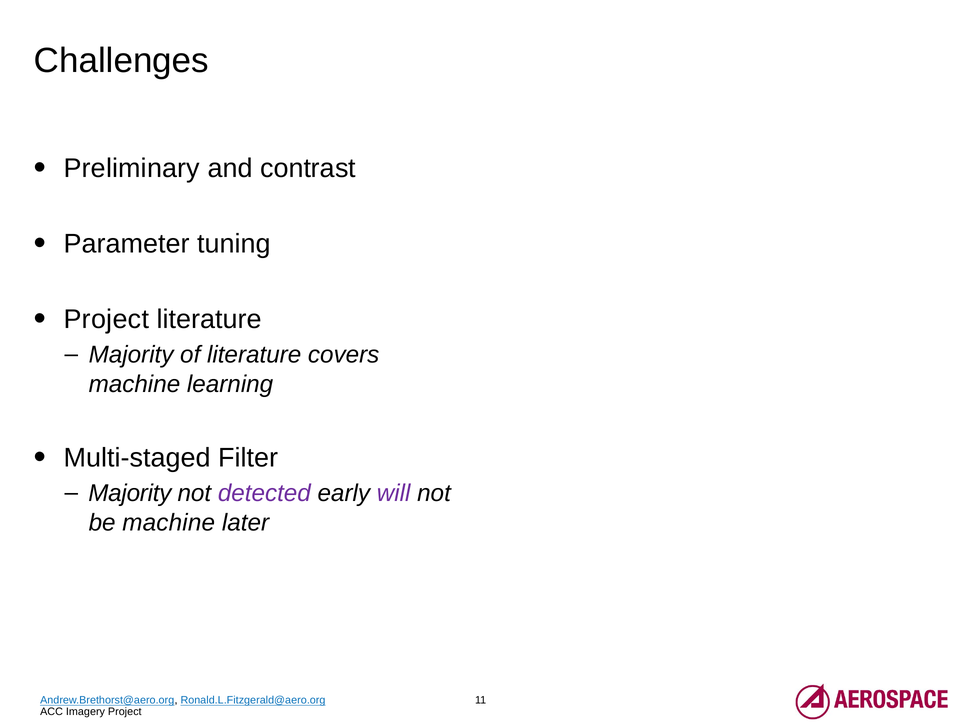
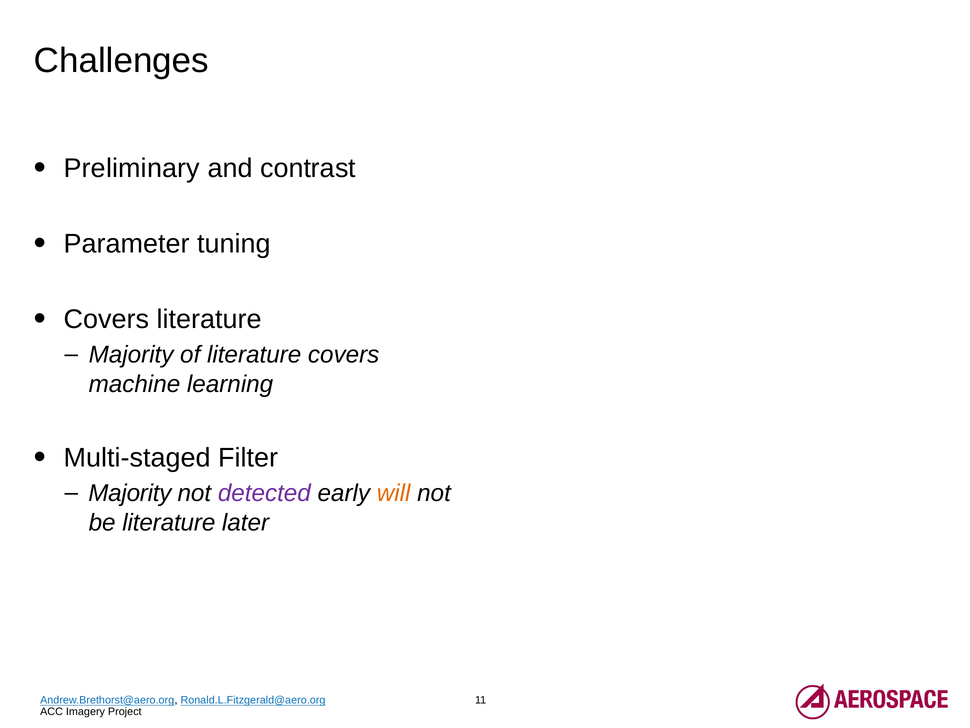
Project at (106, 319): Project -> Covers
will colour: purple -> orange
be machine: machine -> literature
